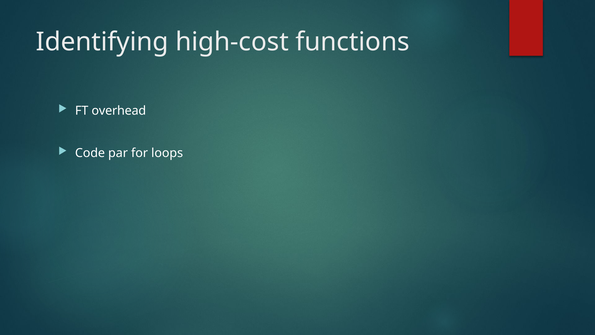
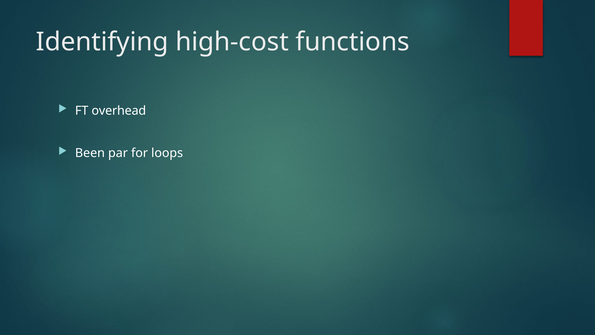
Code: Code -> Been
